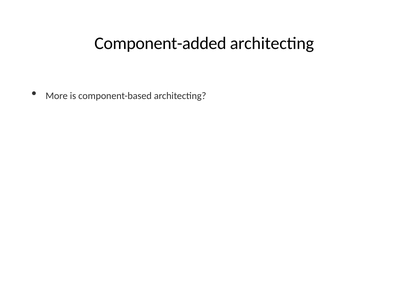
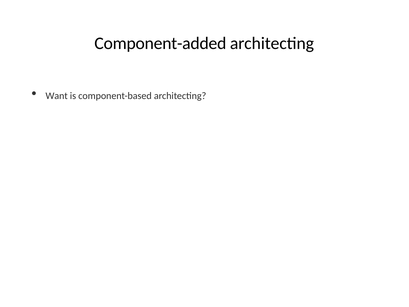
More: More -> Want
